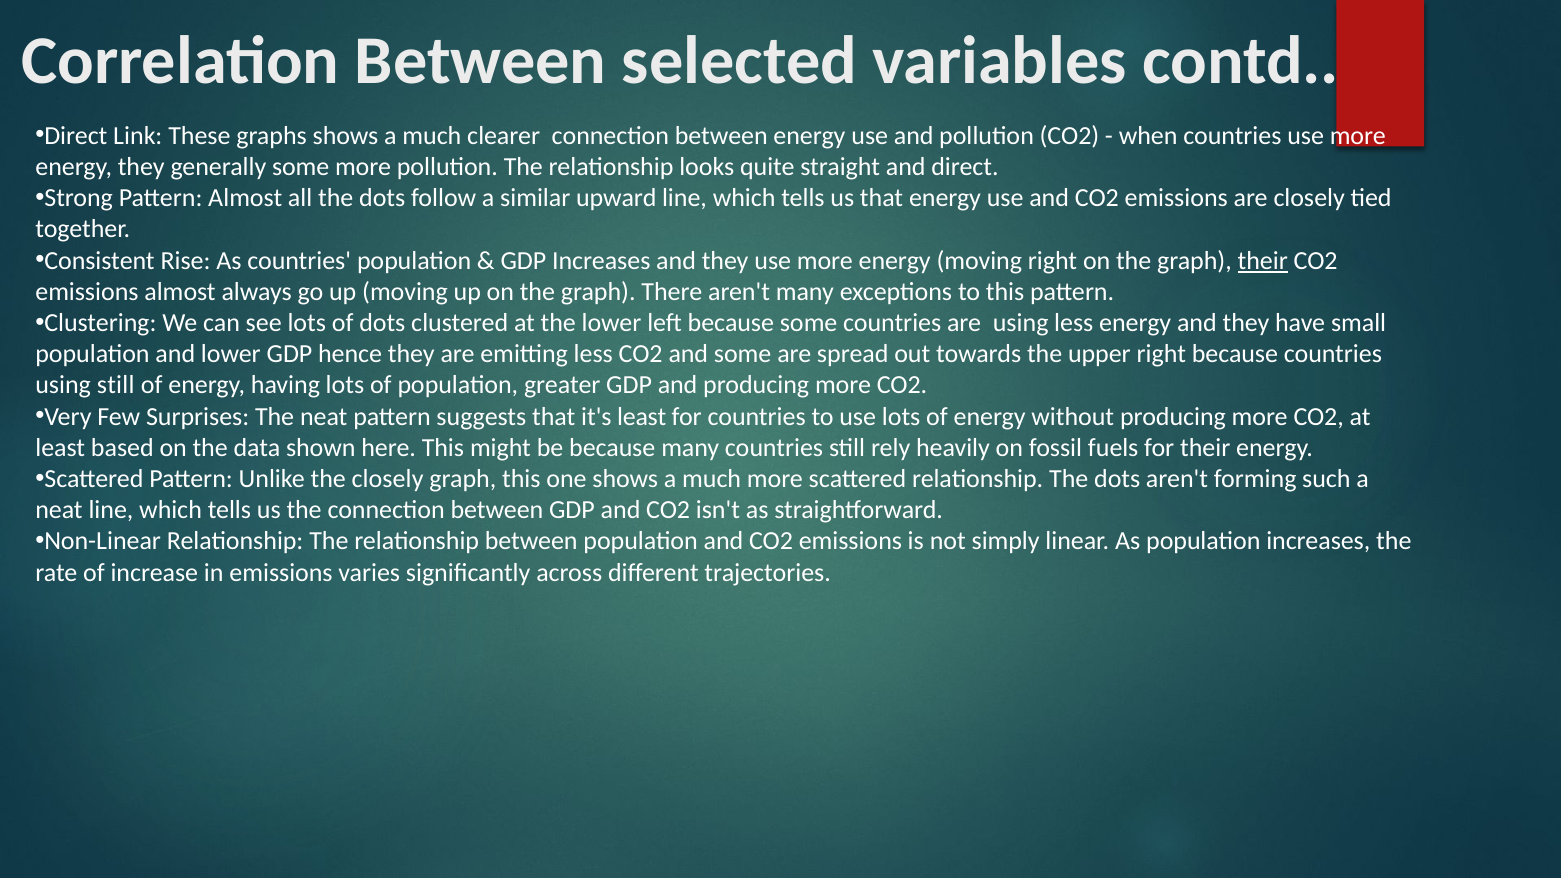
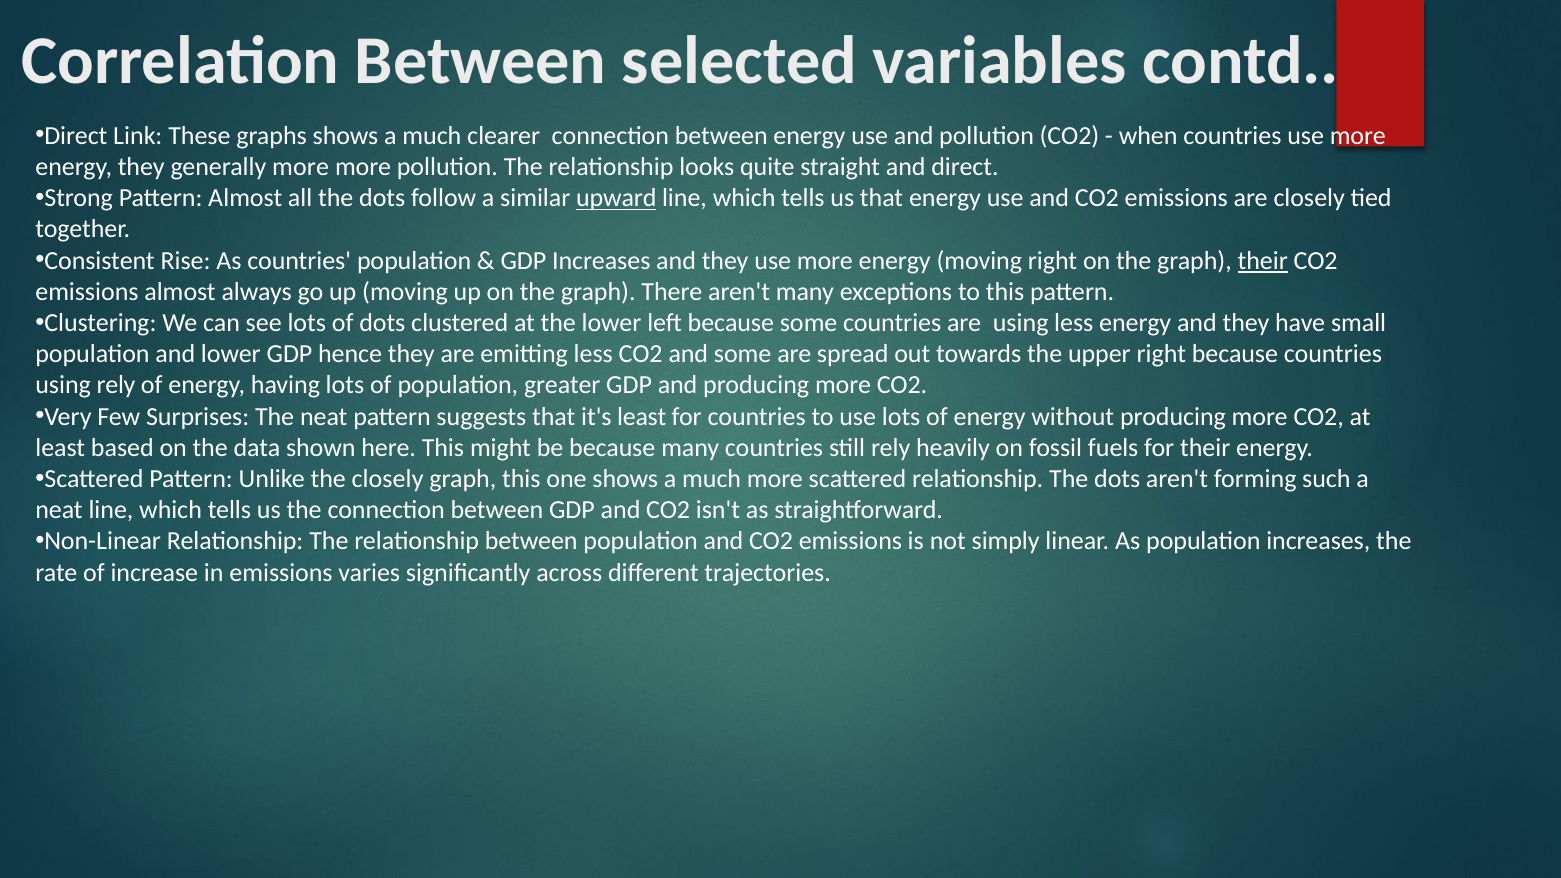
generally some: some -> more
upward underline: none -> present
using still: still -> rely
